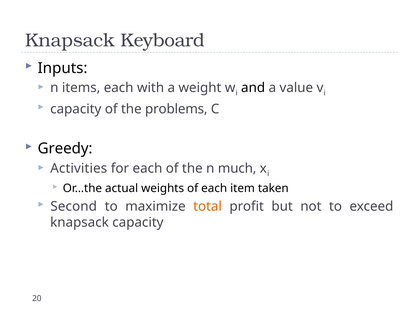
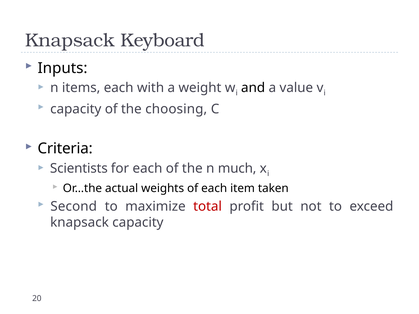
problems: problems -> choosing
Greedy: Greedy -> Criteria
Activities: Activities -> Scientists
total colour: orange -> red
